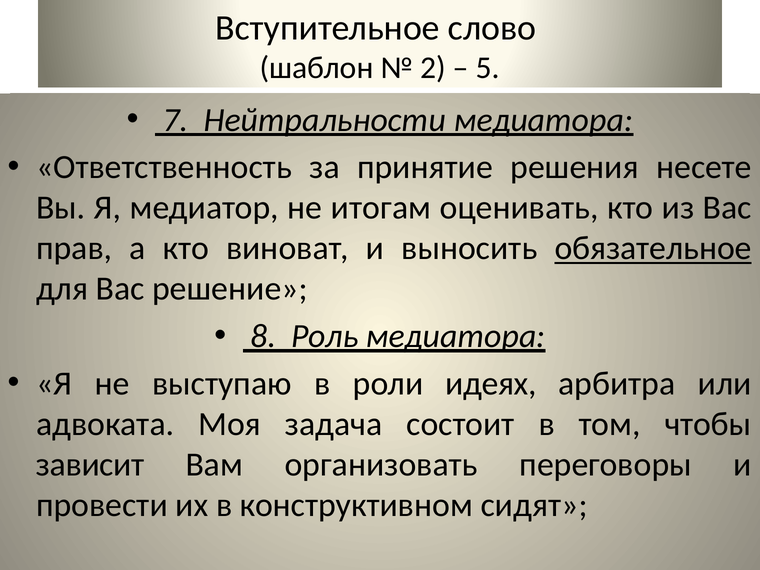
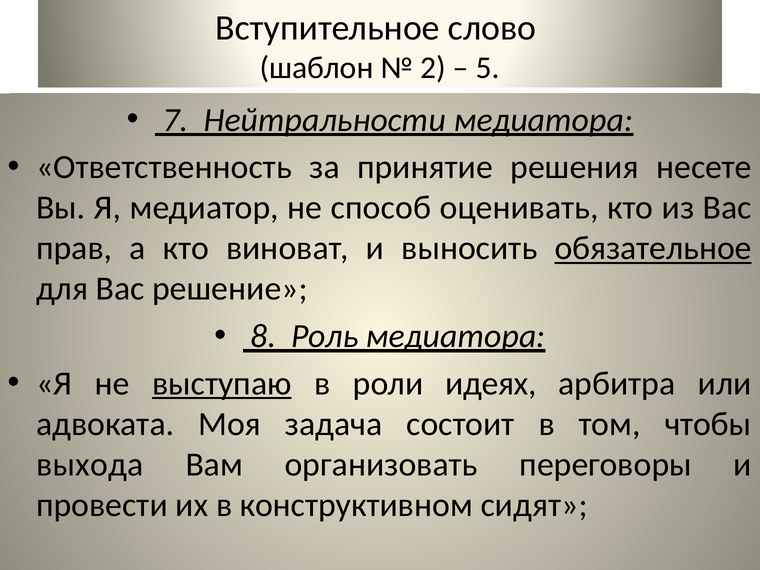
итогам: итогам -> способ
выступаю underline: none -> present
зависит: зависит -> выхода
